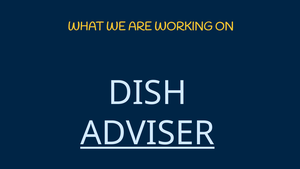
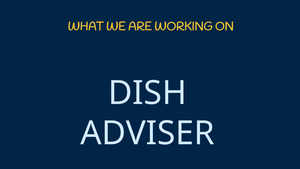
ADVISER underline: present -> none
